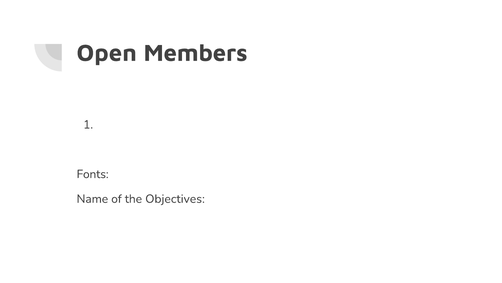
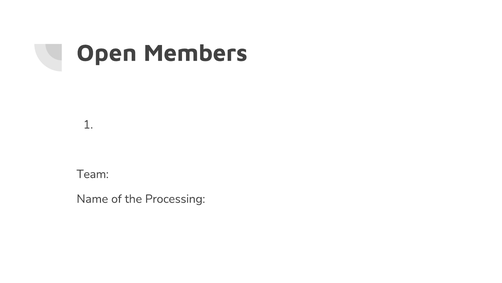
Fonts: Fonts -> Team
Objectives: Objectives -> Processing
